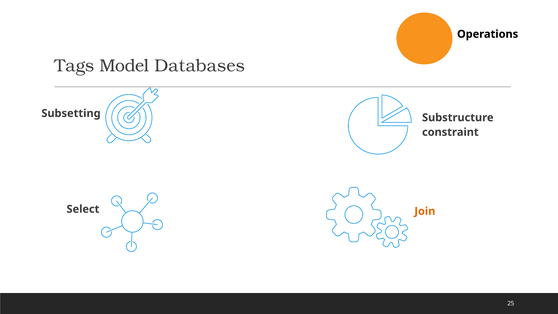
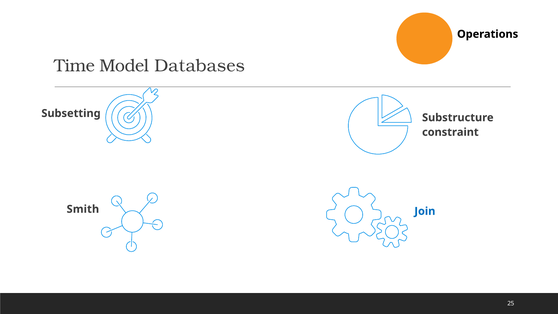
Tags: Tags -> Time
Select: Select -> Smith
Join colour: orange -> blue
